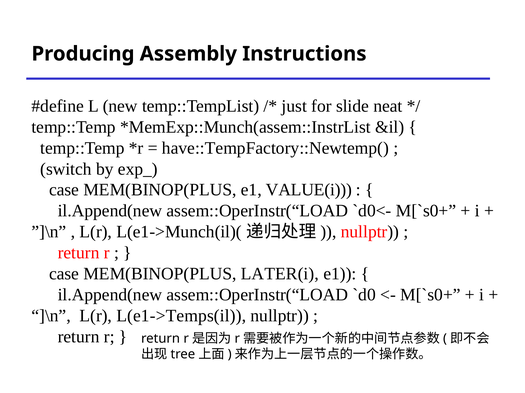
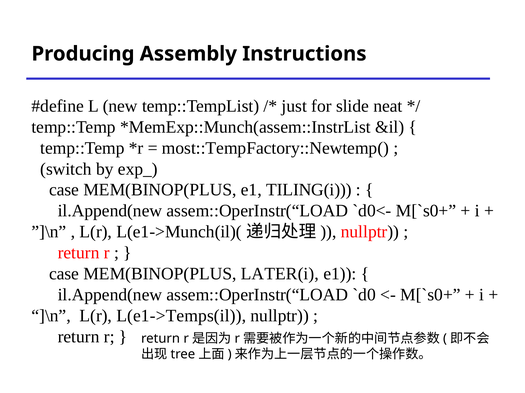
have::TempFactory::Newtemp(: have::TempFactory::Newtemp( -> most::TempFactory::Newtemp(
VALUE(i: VALUE(i -> TILING(i
